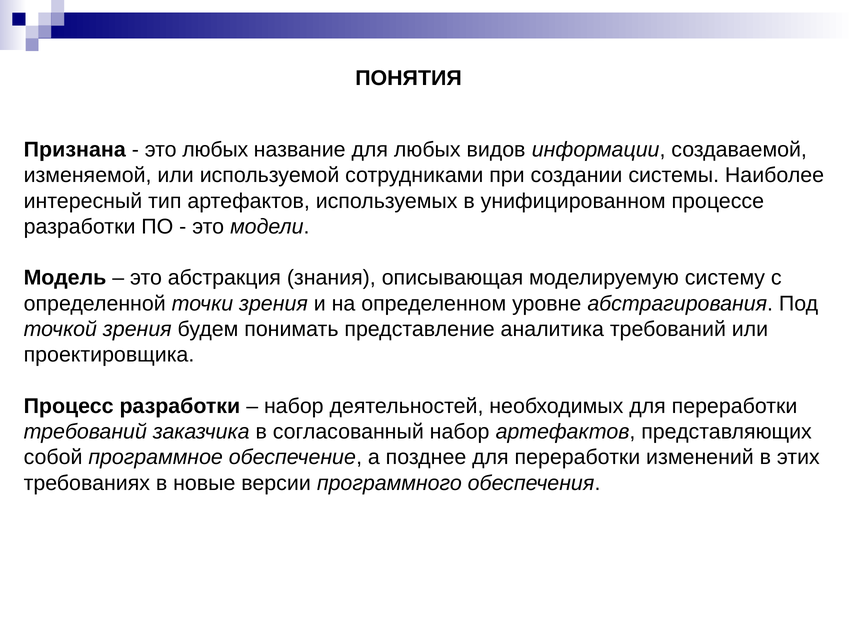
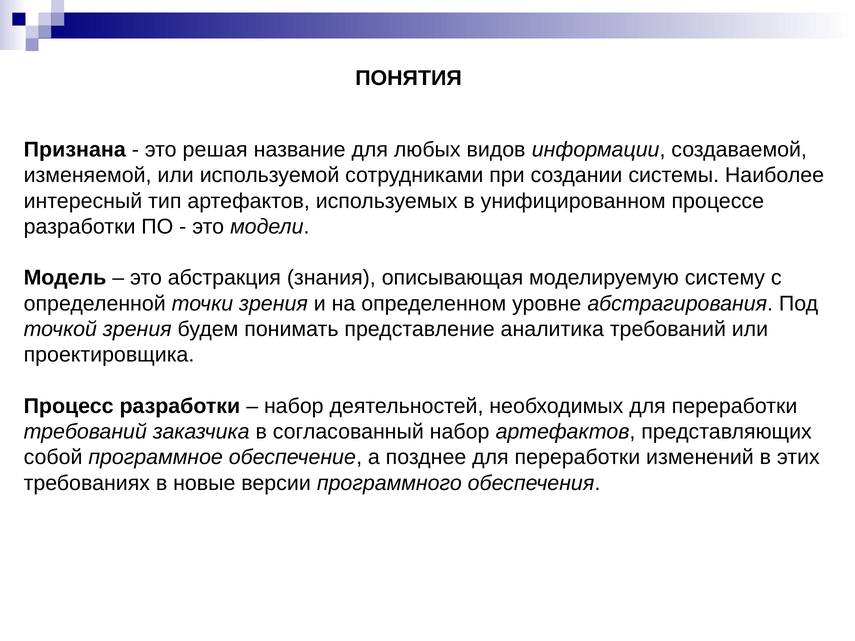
это любых: любых -> решая
